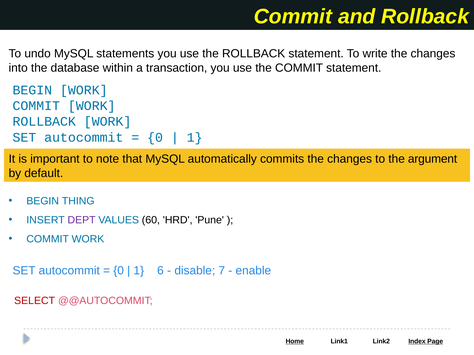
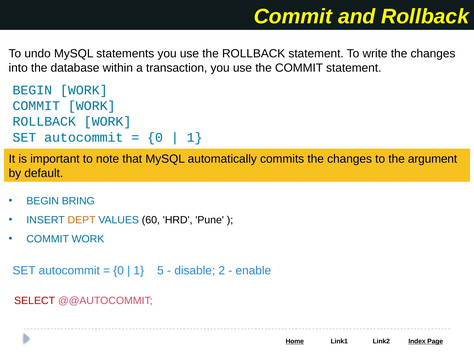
THING: THING -> BRING
DEPT colour: purple -> orange
6: 6 -> 5
7: 7 -> 2
